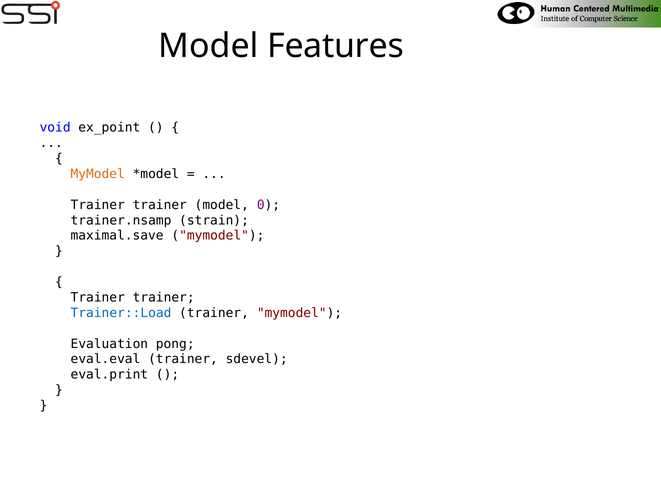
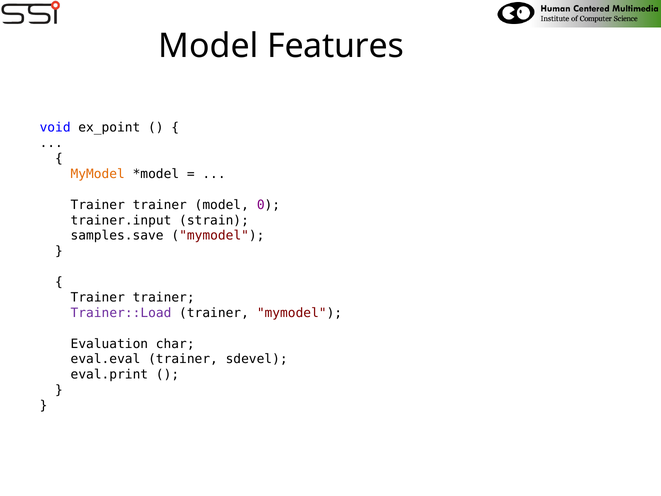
trainer.nsamp: trainer.nsamp -> trainer.input
maximal.save: maximal.save -> samples.save
Trainer::Load colour: blue -> purple
pong: pong -> char
